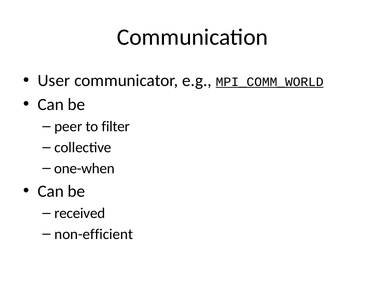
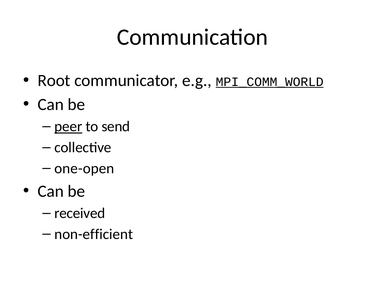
User: User -> Root
peer underline: none -> present
filter: filter -> send
one-when: one-when -> one-open
